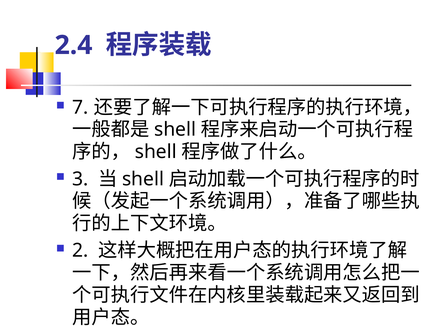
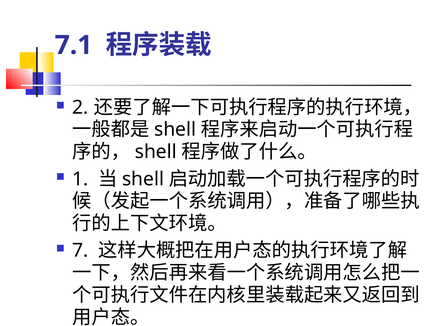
2.4: 2.4 -> 7.1
7: 7 -> 2
3: 3 -> 1
2: 2 -> 7
